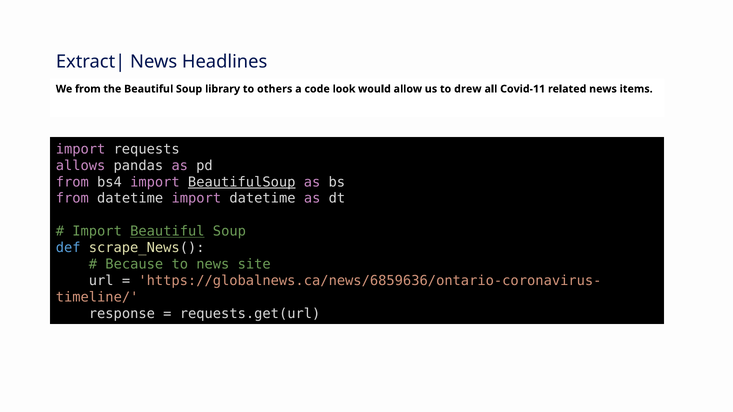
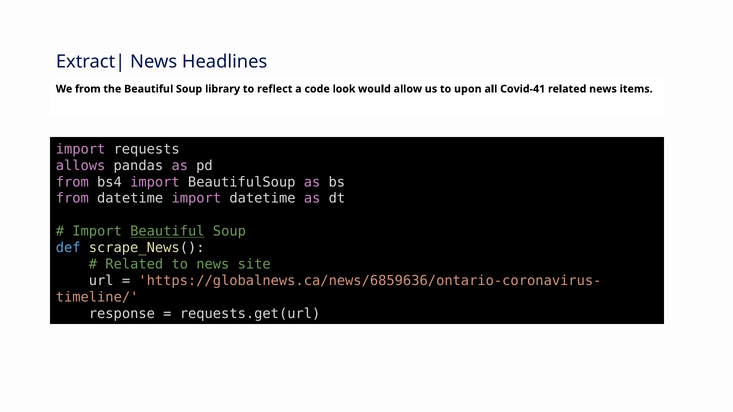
others: others -> reflect
drew: drew -> upon
Covid-11: Covid-11 -> Covid-41
BeautifulSoup underline: present -> none
Because at (134, 265): Because -> Related
